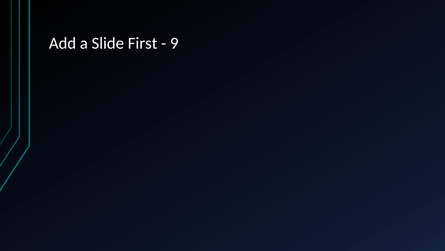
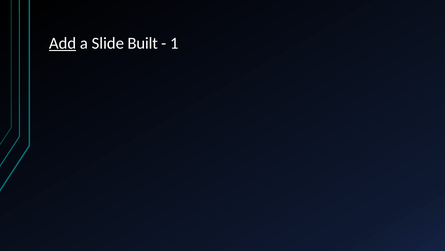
Add underline: none -> present
First: First -> Built
9: 9 -> 1
